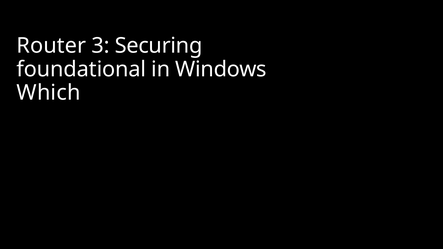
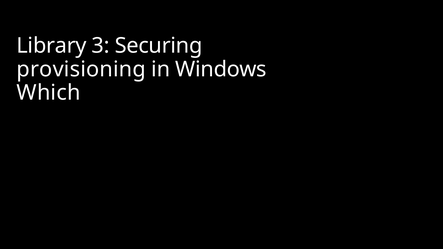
Router: Router -> Library
foundational: foundational -> provisioning
